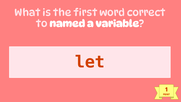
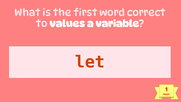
named: named -> values
